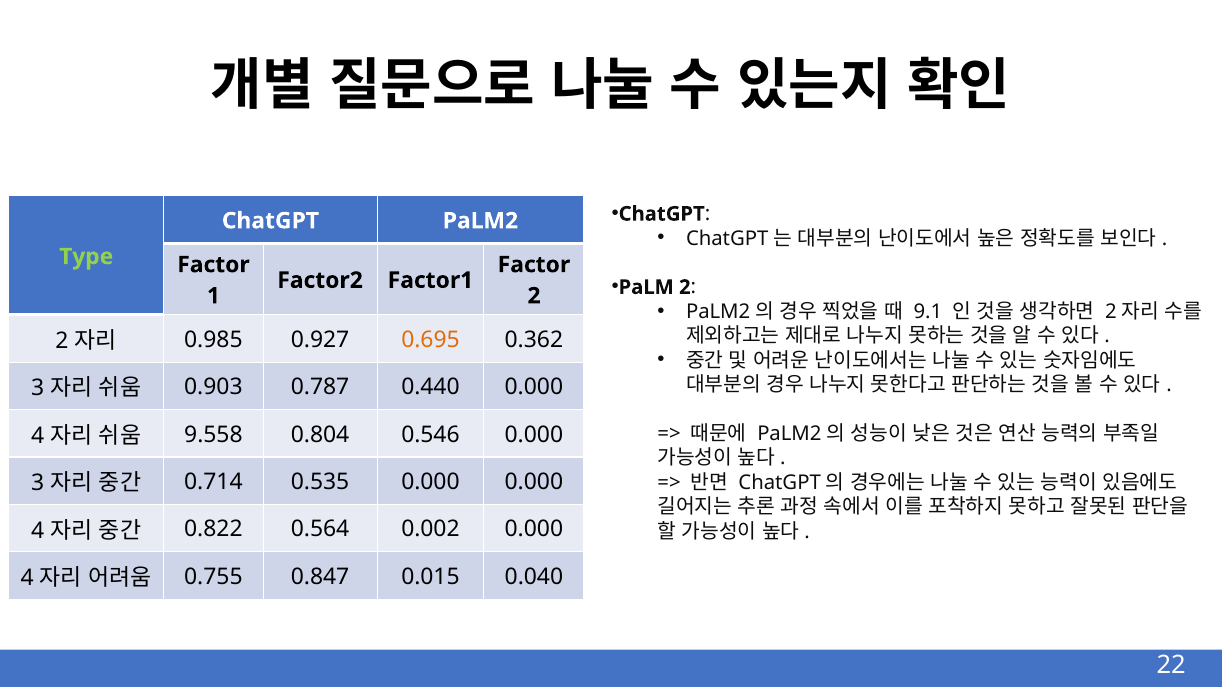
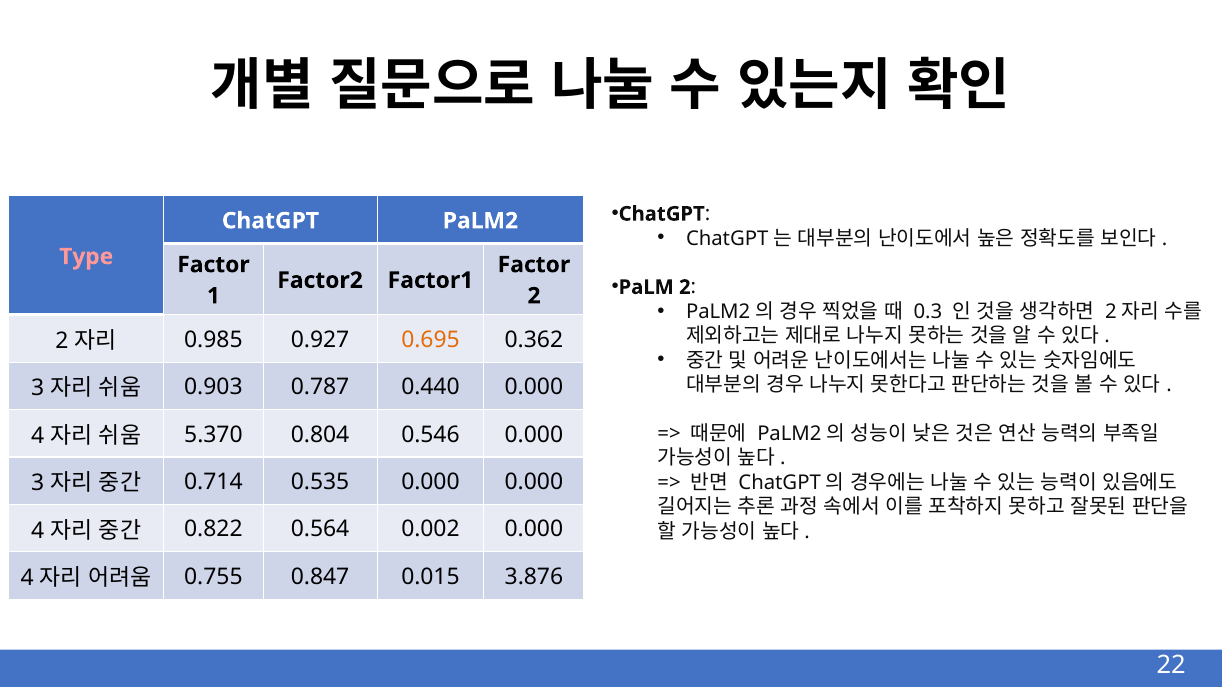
Type colour: light green -> pink
9.1: 9.1 -> 0.3
9.558: 9.558 -> 5.370
0.040: 0.040 -> 3.876
